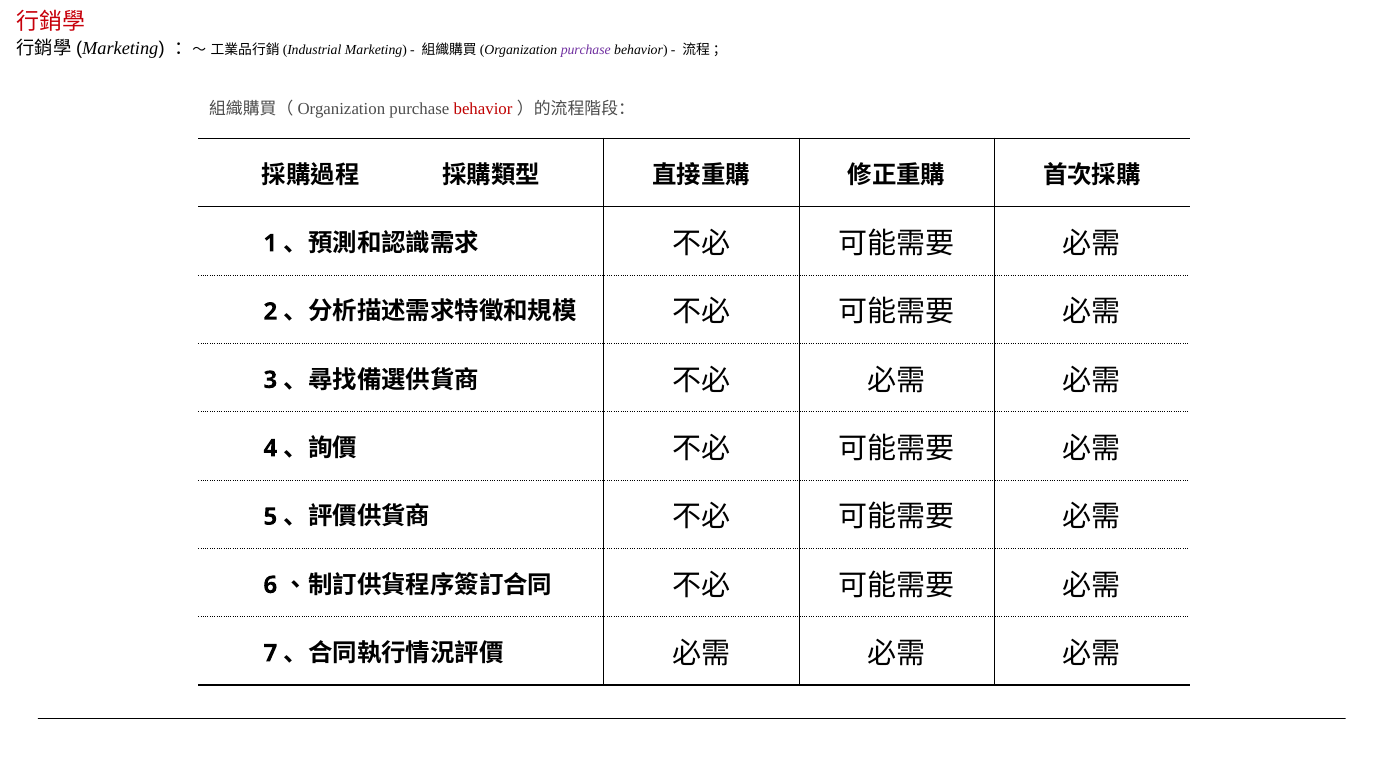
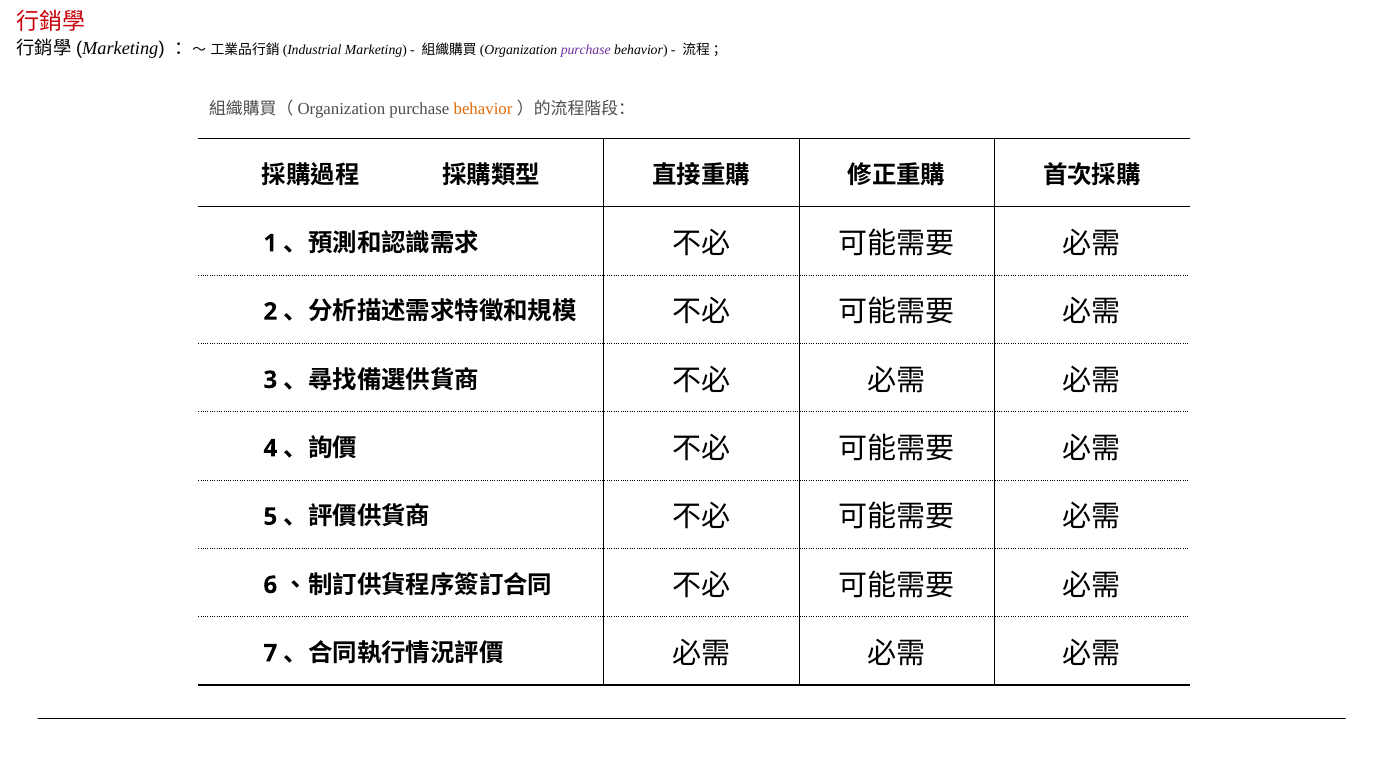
behavior at (483, 109) colour: red -> orange
